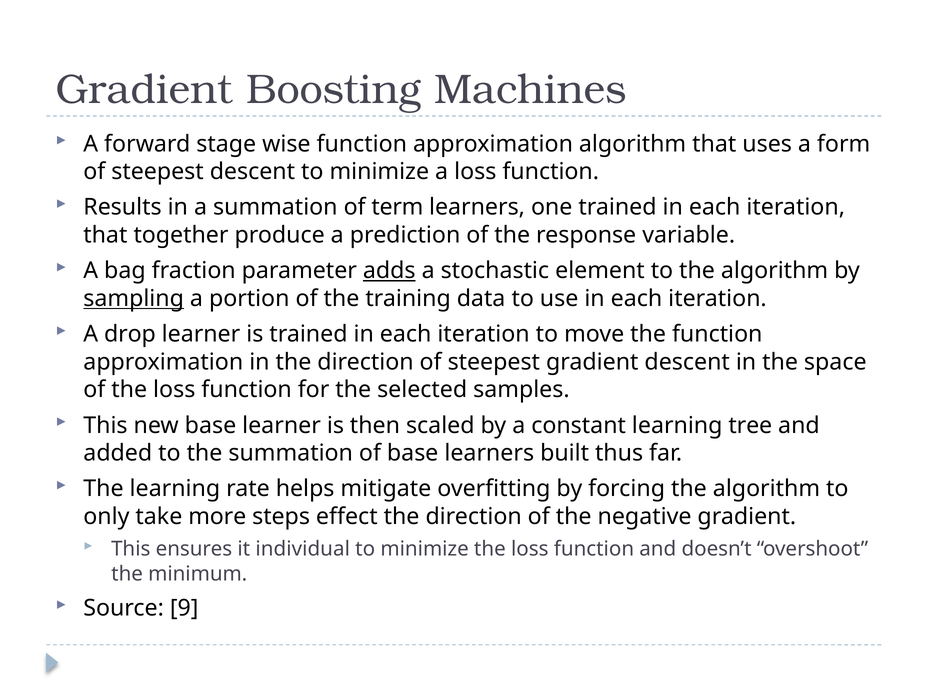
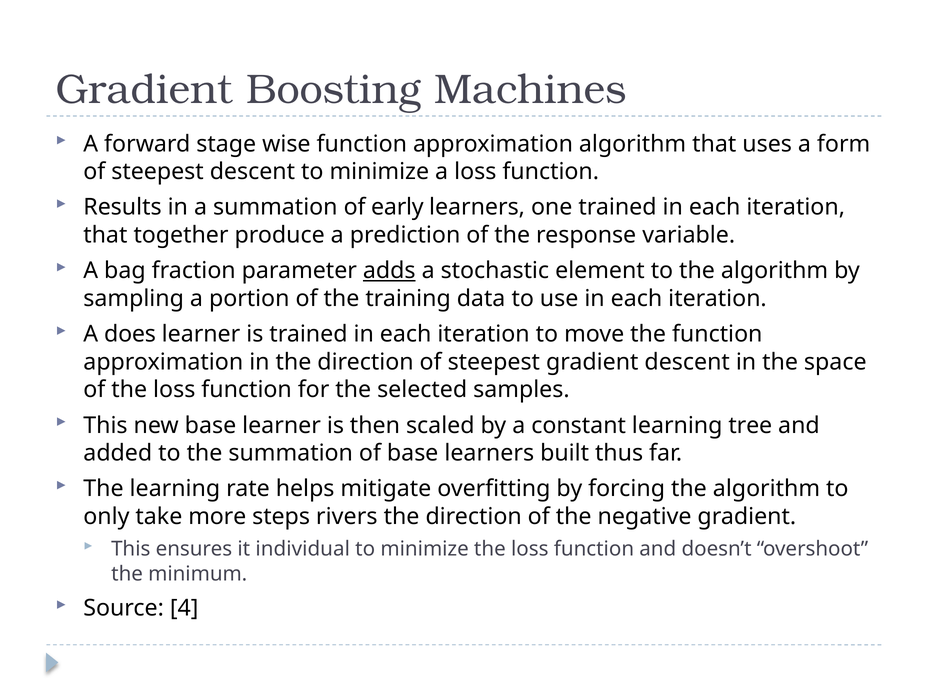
term: term -> early
sampling underline: present -> none
drop: drop -> does
effect: effect -> rivers
9: 9 -> 4
